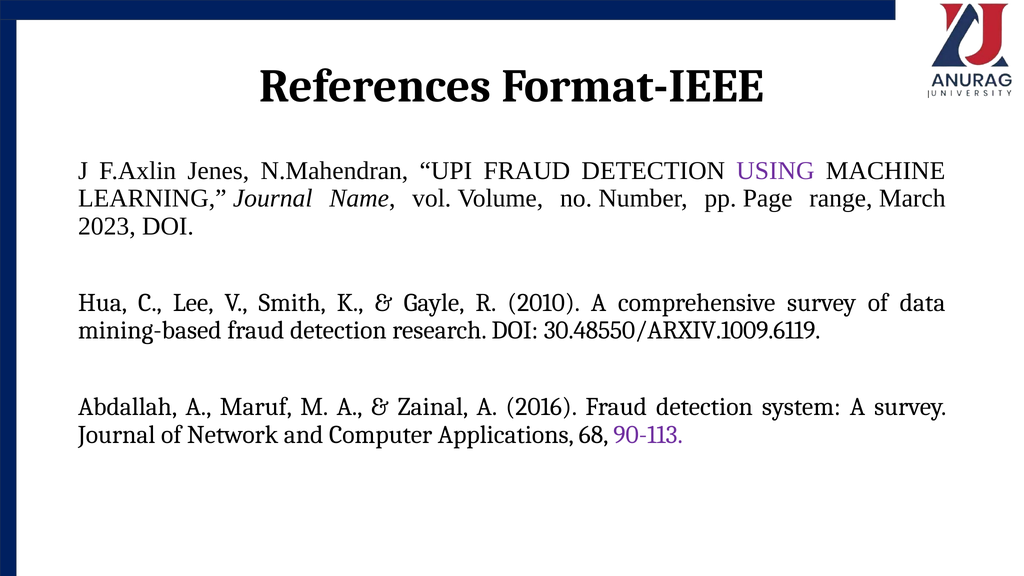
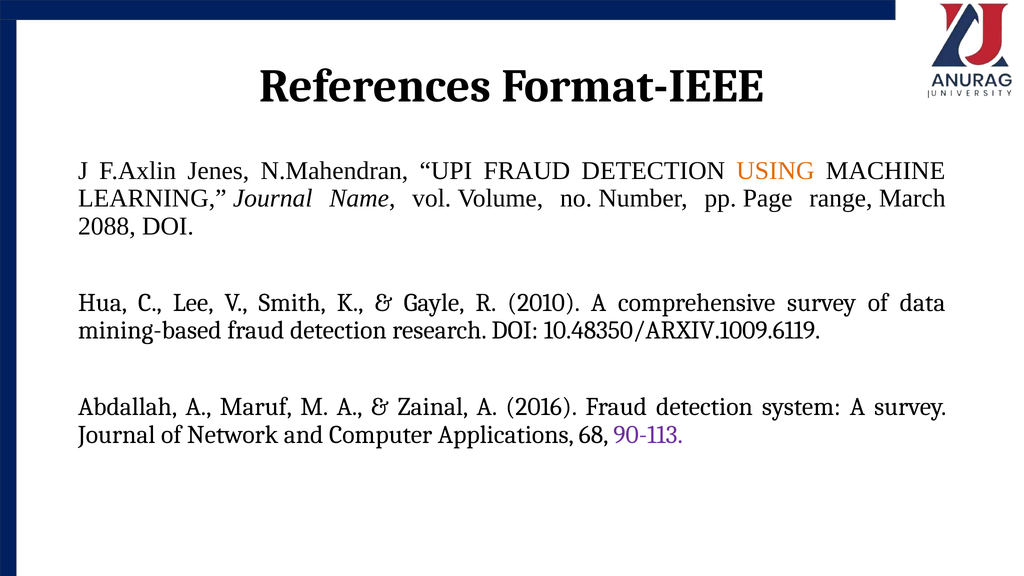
USING colour: purple -> orange
2023: 2023 -> 2088
30.48550/ARXIV.1009.6119: 30.48550/ARXIV.1009.6119 -> 10.48350/ARXIV.1009.6119
